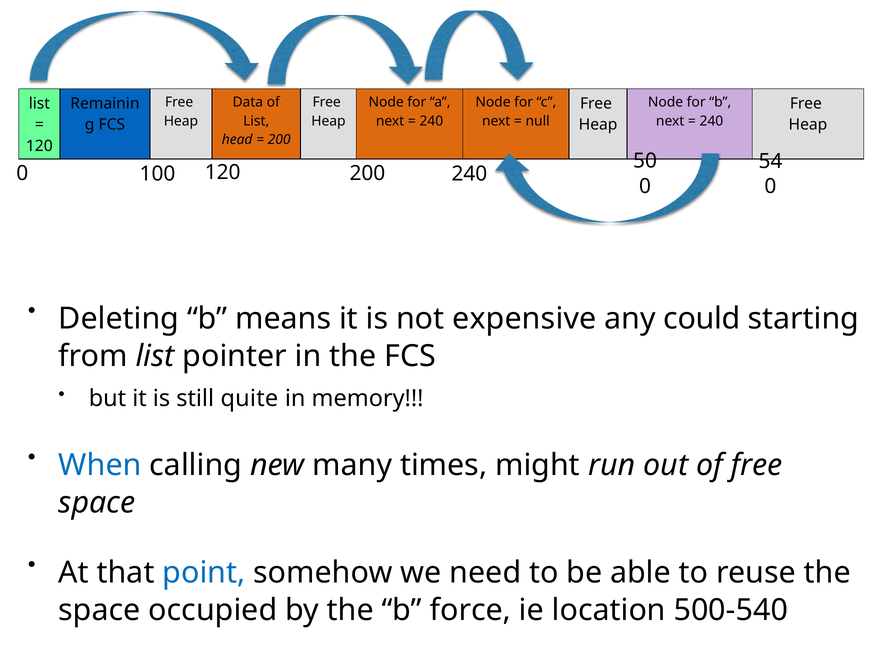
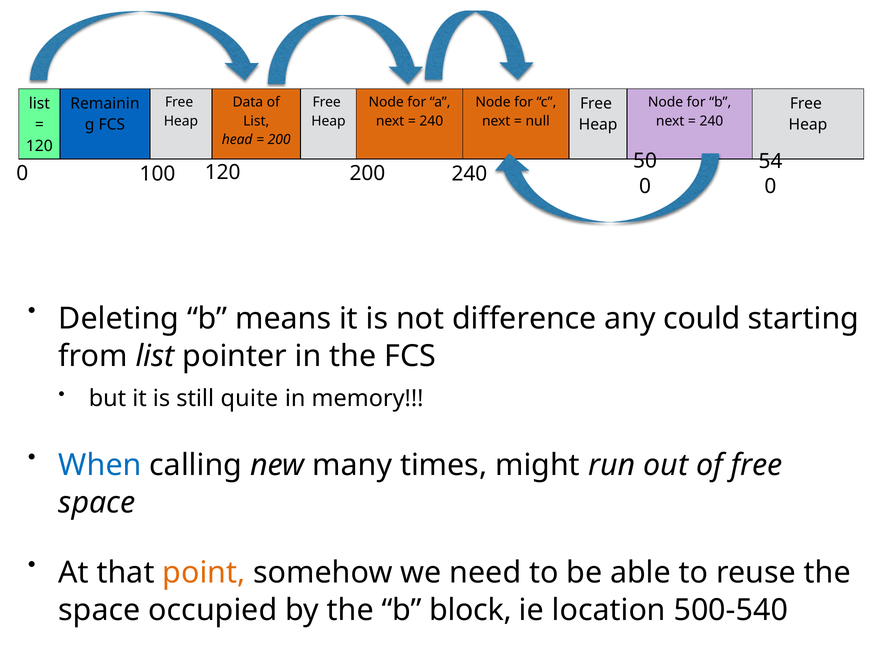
expensive: expensive -> difference
point colour: blue -> orange
force: force -> block
